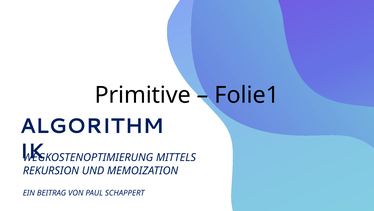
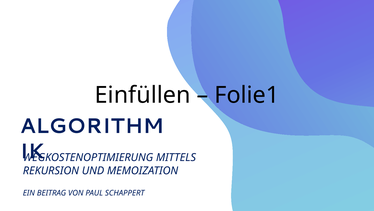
Primitive: Primitive -> Einfüllen
